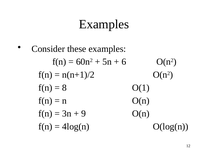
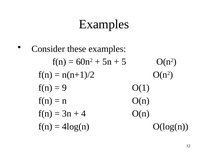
6: 6 -> 5
8: 8 -> 9
9: 9 -> 4
